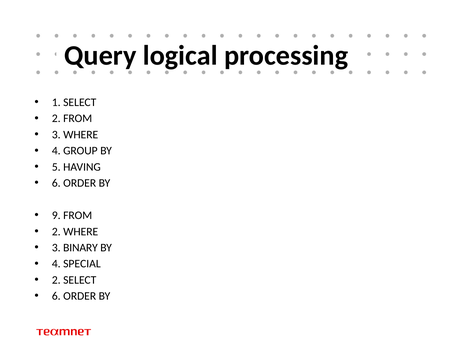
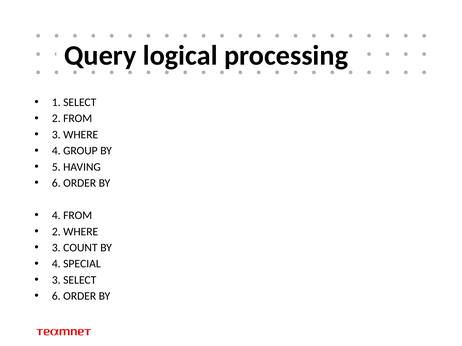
9 at (56, 216): 9 -> 4
BINARY: BINARY -> COUNT
2 at (56, 280): 2 -> 3
